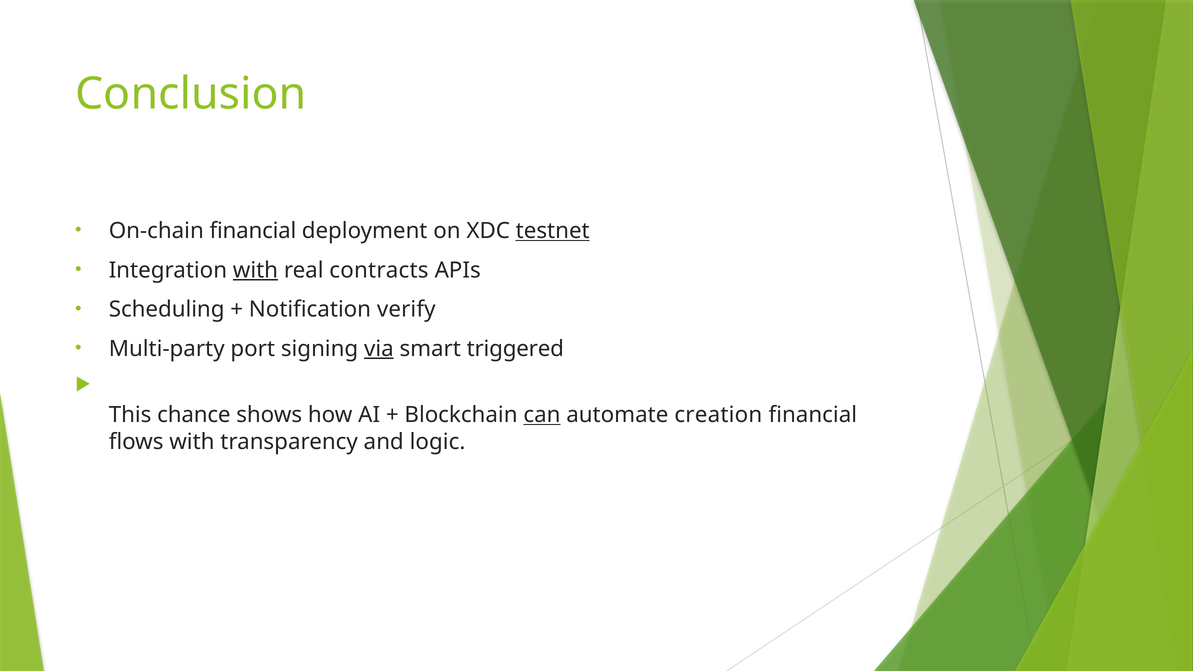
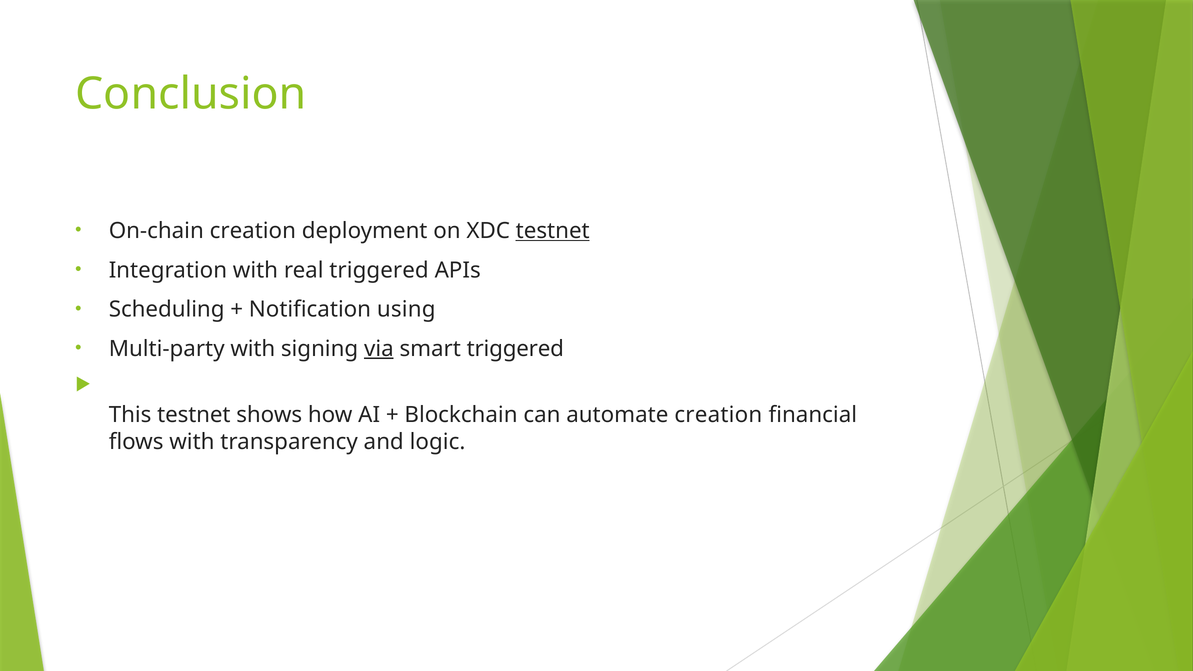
On-chain financial: financial -> creation
with at (255, 270) underline: present -> none
real contracts: contracts -> triggered
verify: verify -> using
Multi-party port: port -> with
This chance: chance -> testnet
can underline: present -> none
